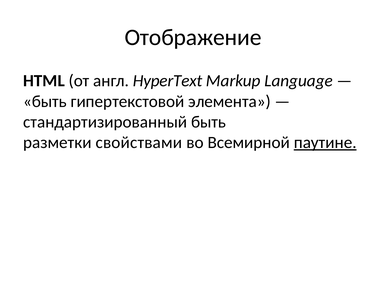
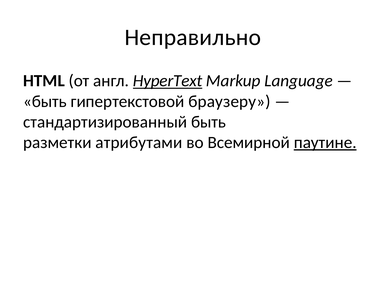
Отображение: Отображение -> Неправильно
HyperText underline: none -> present
элемента: элемента -> браузеру
свойствами: свойствами -> атрибутами
